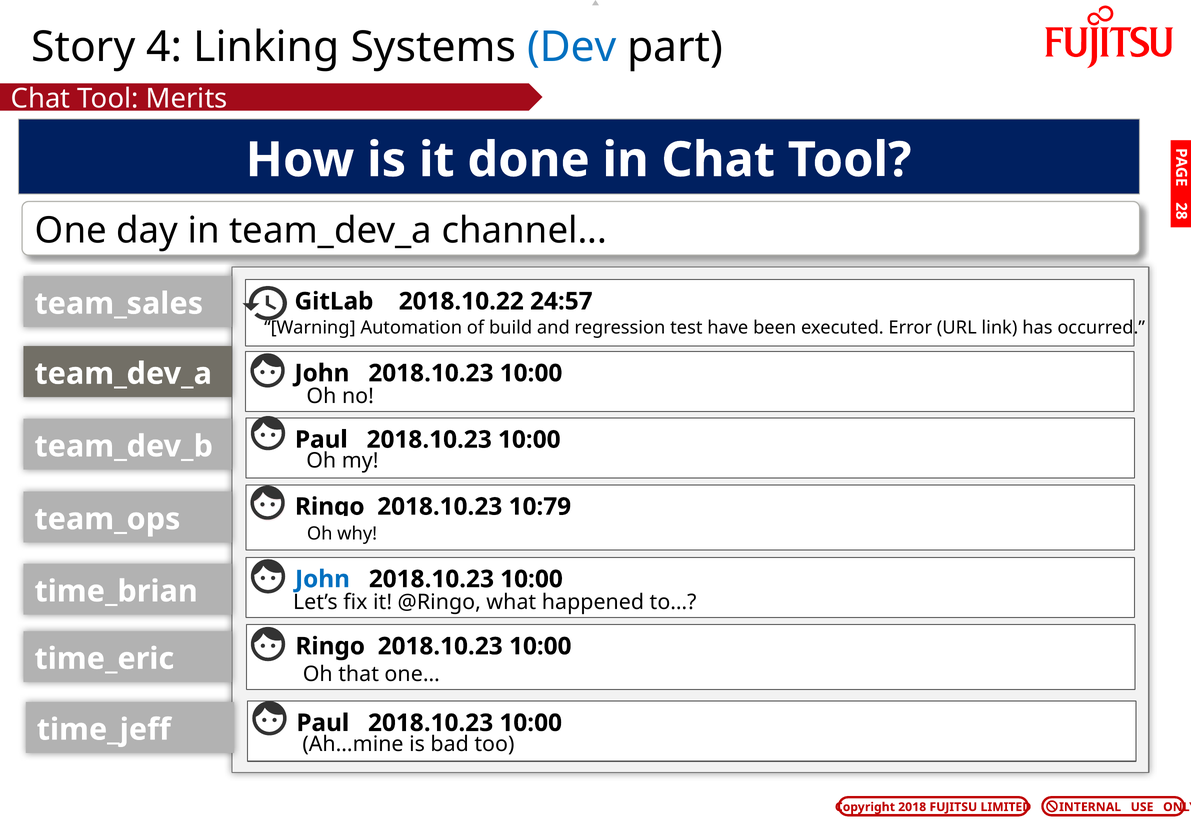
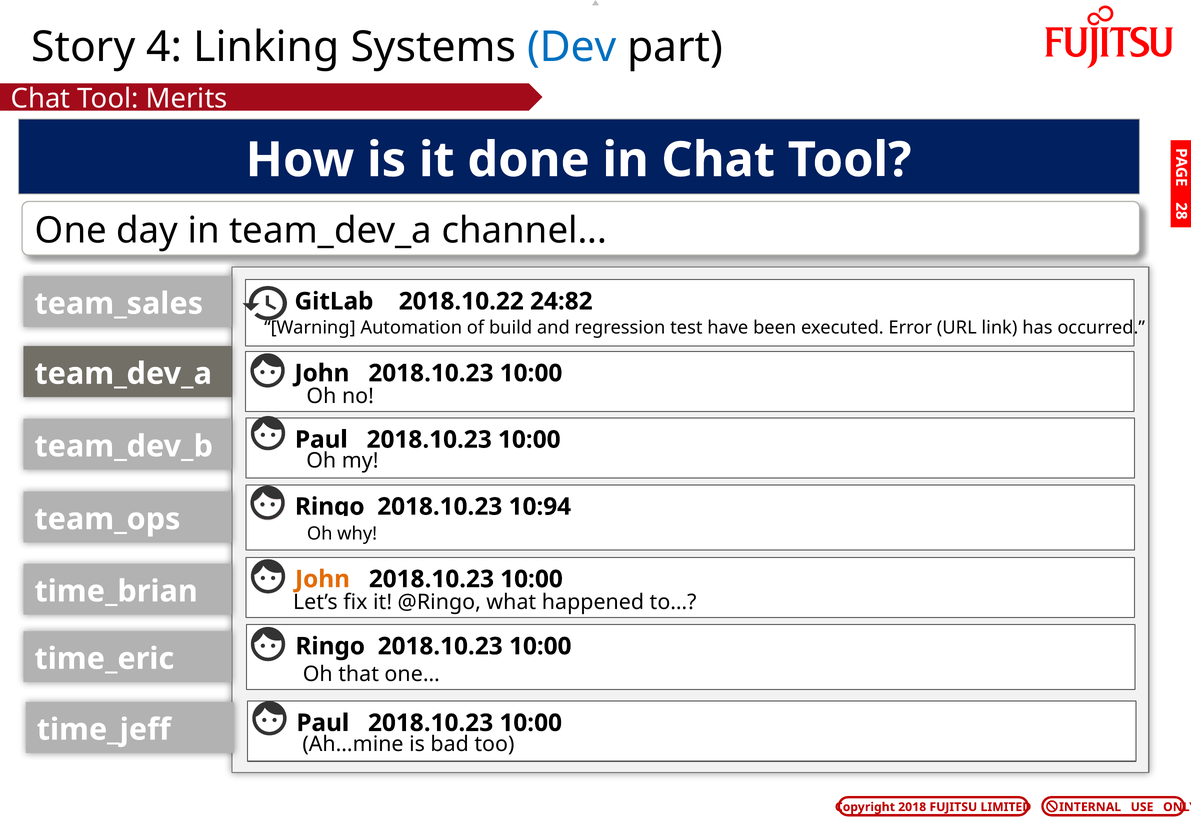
24:57: 24:57 -> 24:82
10:79: 10:79 -> 10:94
John at (322, 580) colour: blue -> orange
